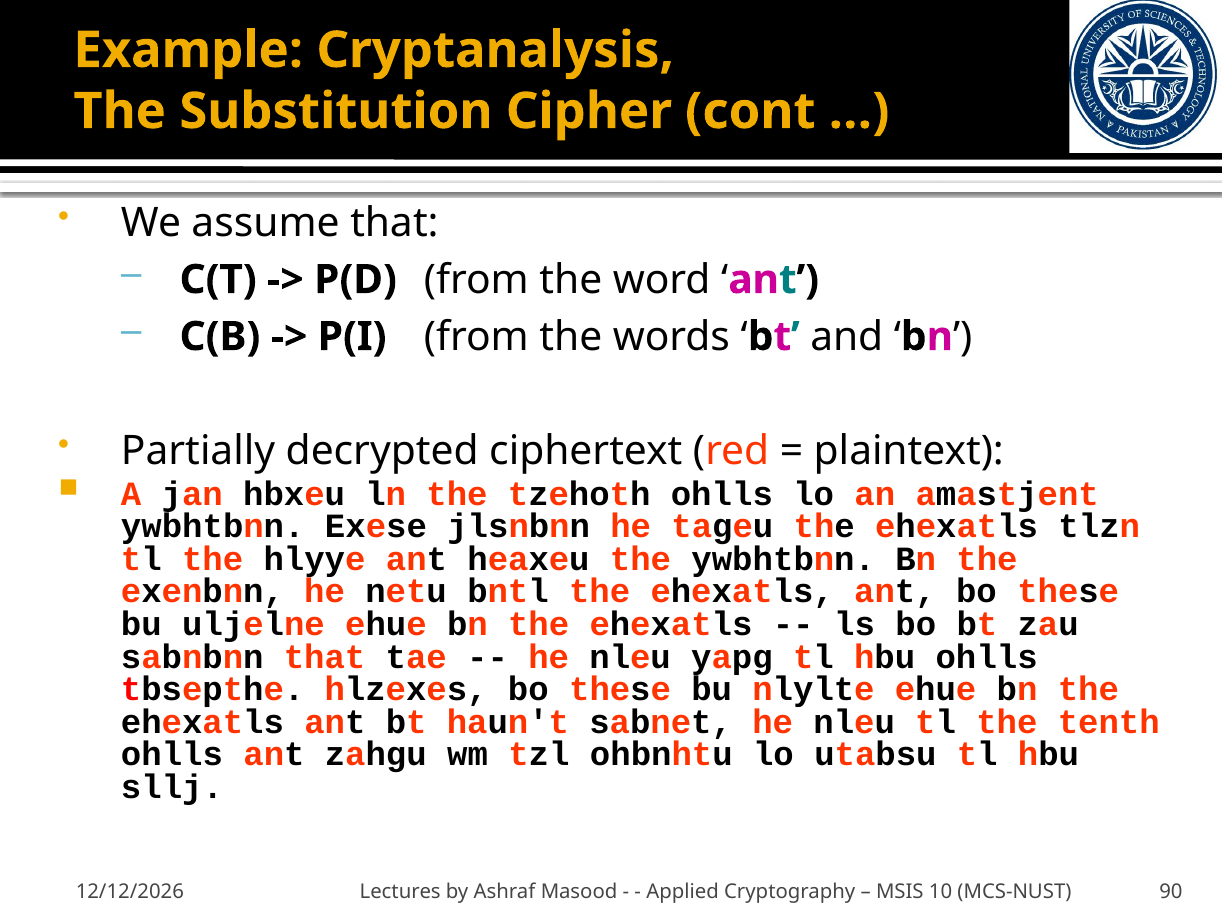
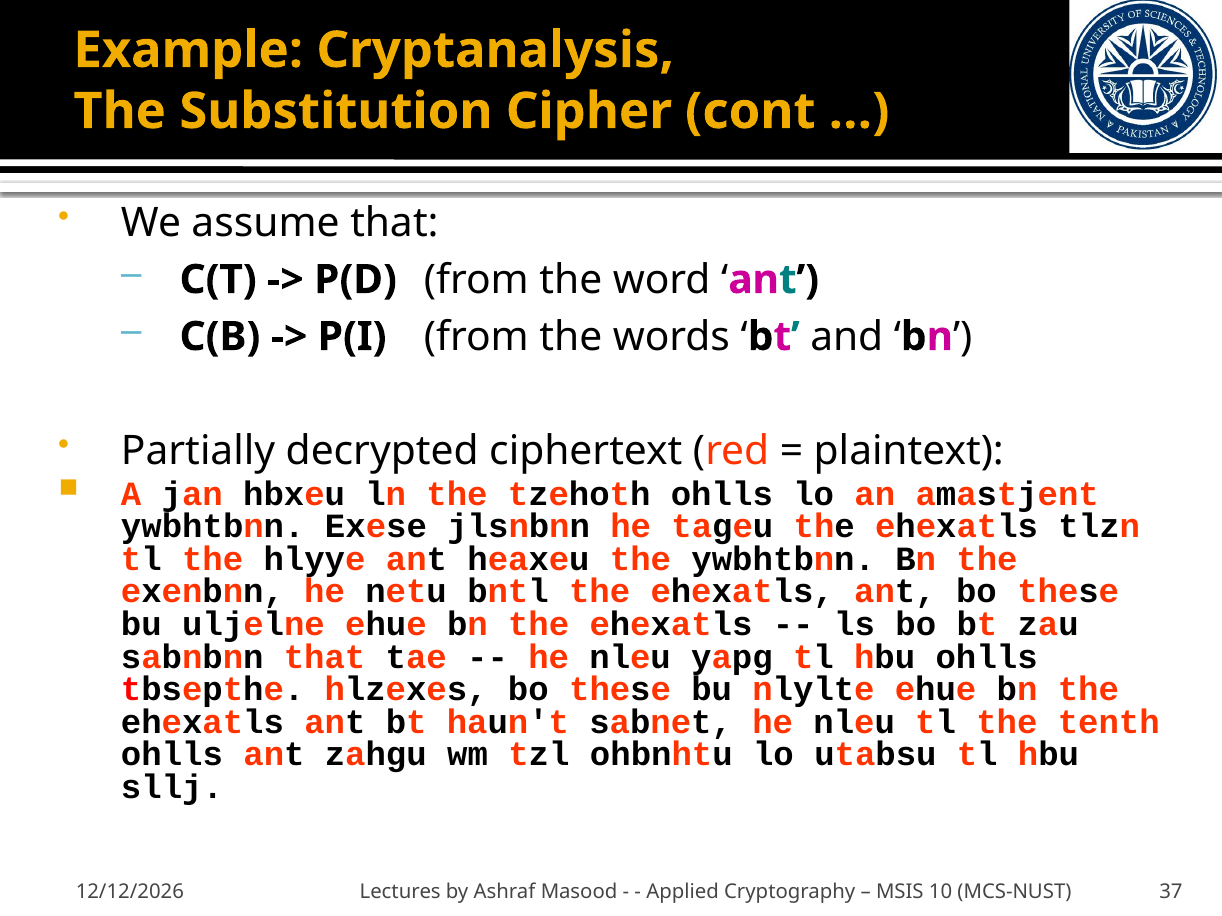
90: 90 -> 37
